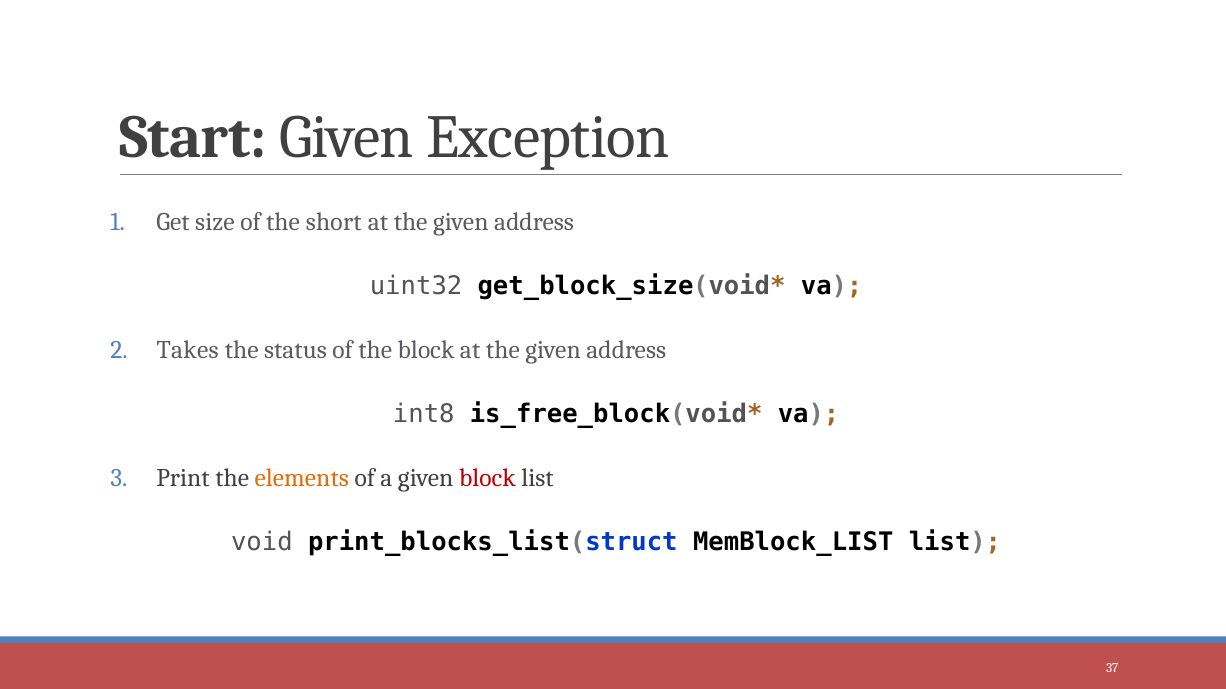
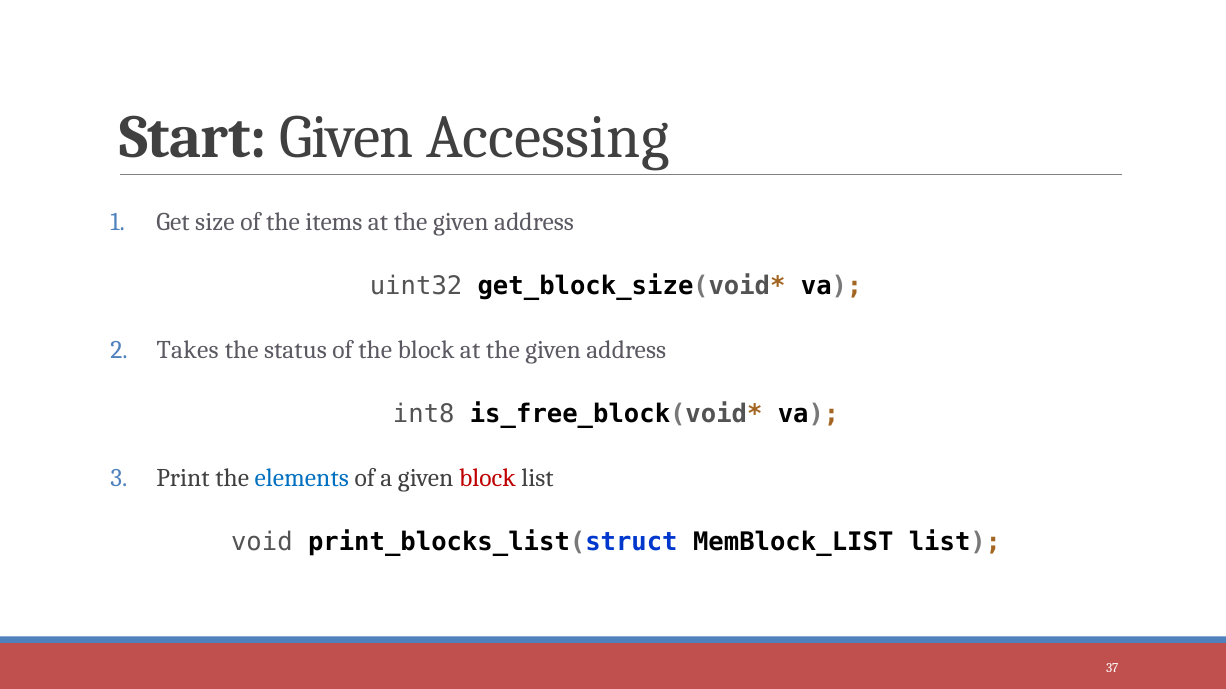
Exception: Exception -> Accessing
short: short -> items
elements colour: orange -> blue
